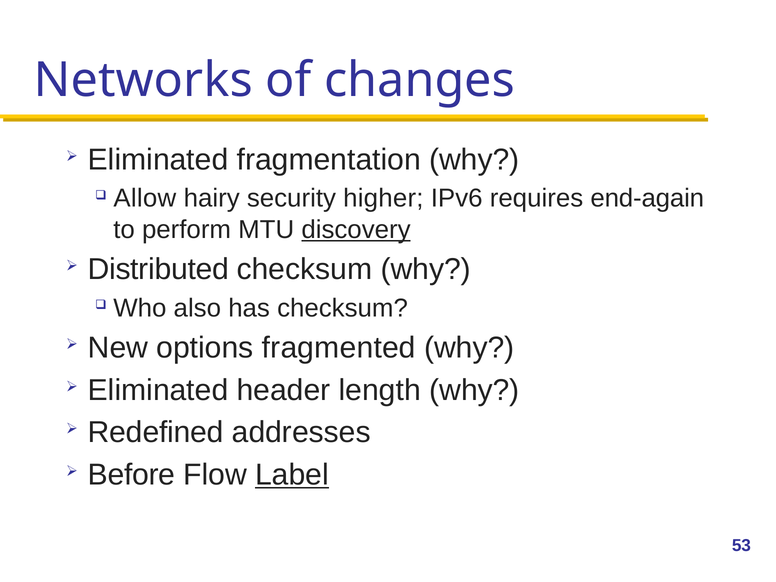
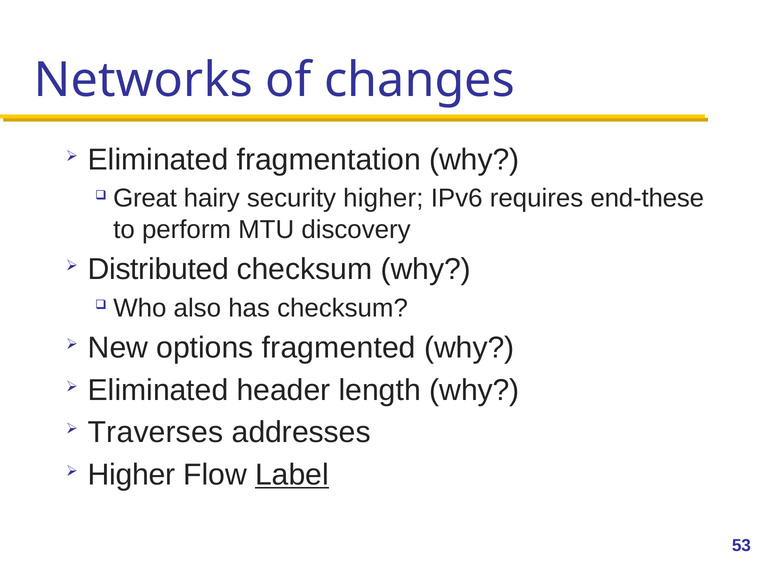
Allow: Allow -> Great
end-again: end-again -> end-these
discovery underline: present -> none
Redefined: Redefined -> Traverses
Before at (132, 475): Before -> Higher
